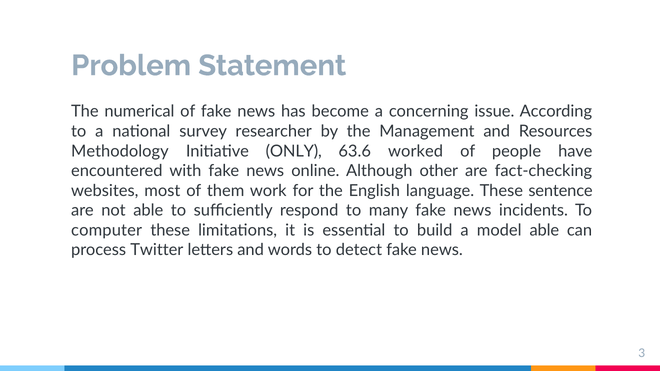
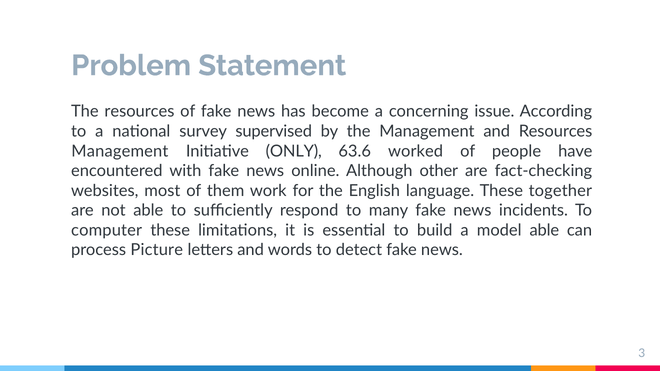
The numerical: numerical -> resources
researcher: researcher -> supervised
Methodology at (120, 151): Methodology -> Management
sentence: sentence -> together
Twitter: Twitter -> Picture
